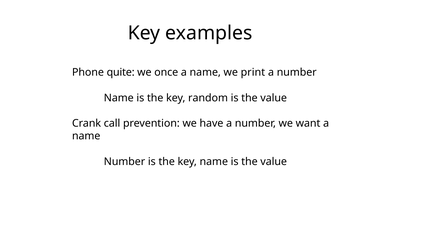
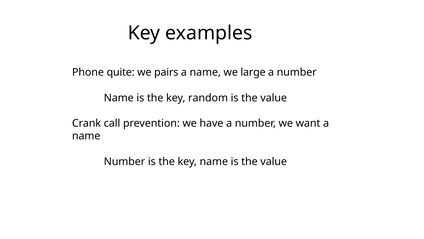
once: once -> pairs
print: print -> large
